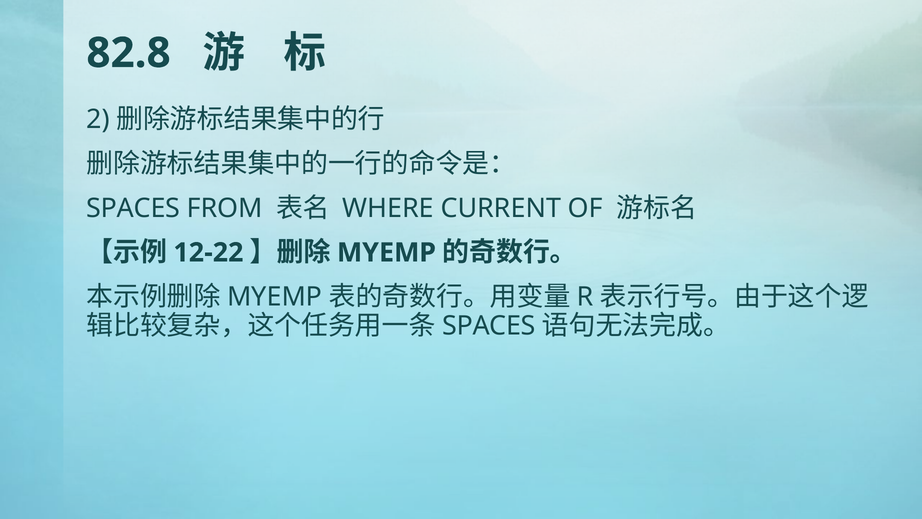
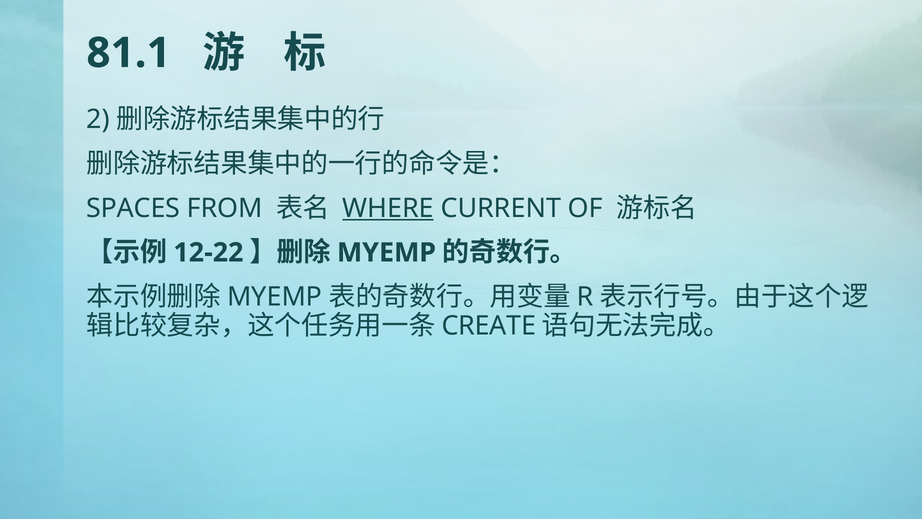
82.8: 82.8 -> 81.1
WHERE underline: none -> present
SPACES at (489, 326): SPACES -> CREATE
